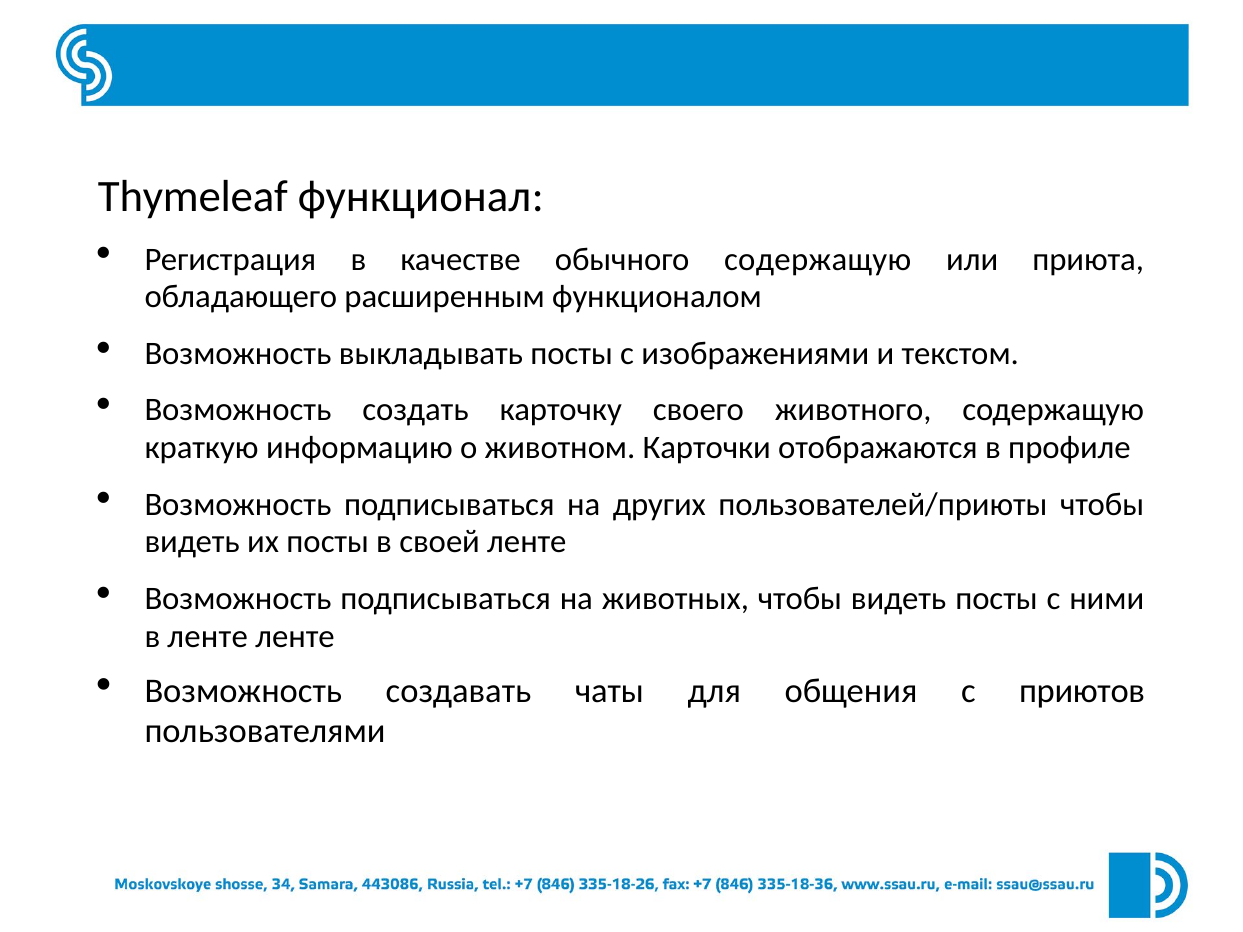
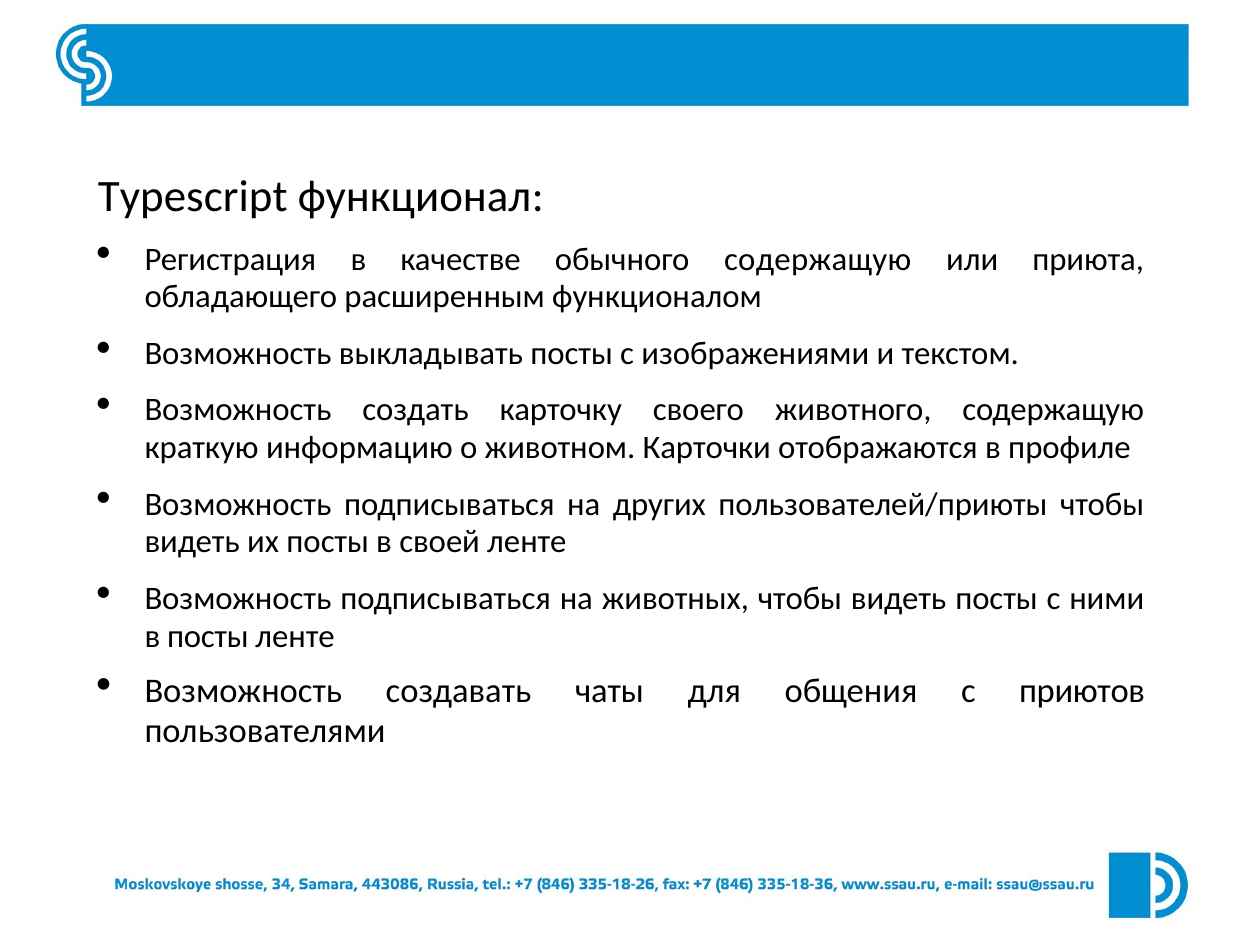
Thymeleaf: Thymeleaf -> Typescript
в ленте: ленте -> посты
